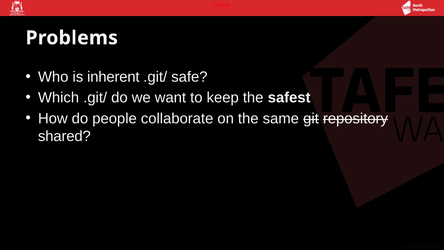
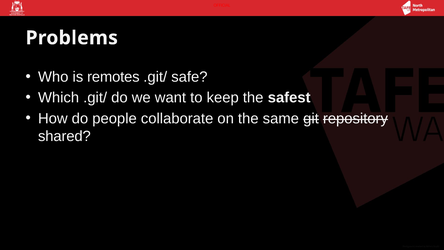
inherent: inherent -> remotes
